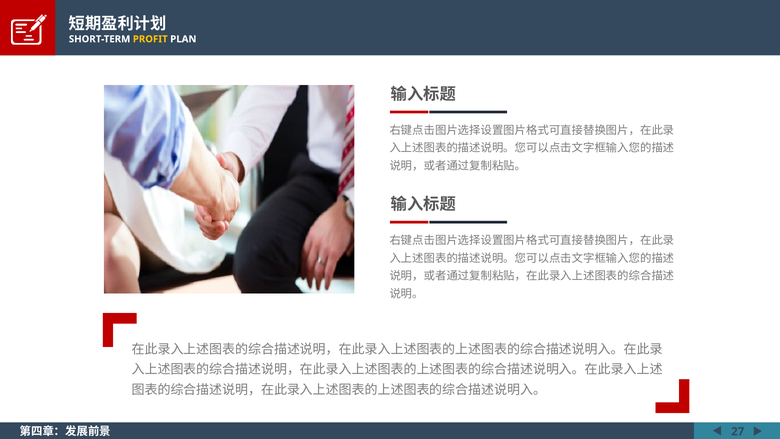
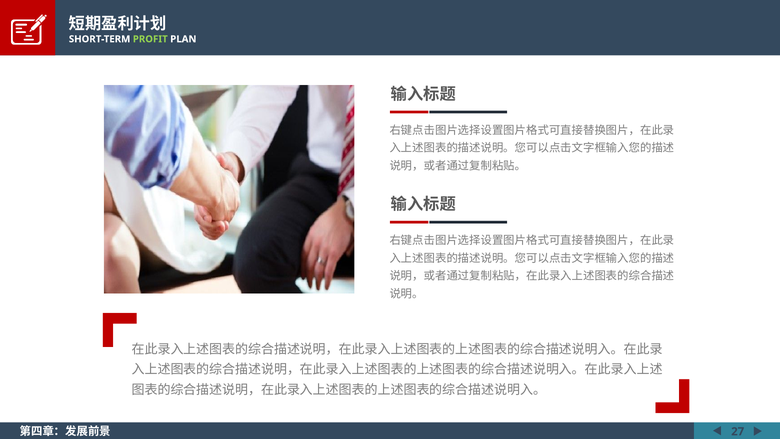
PROFIT colour: yellow -> light green
